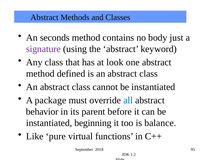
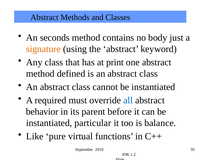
signature colour: purple -> orange
look: look -> print
package: package -> required
beginning: beginning -> particular
